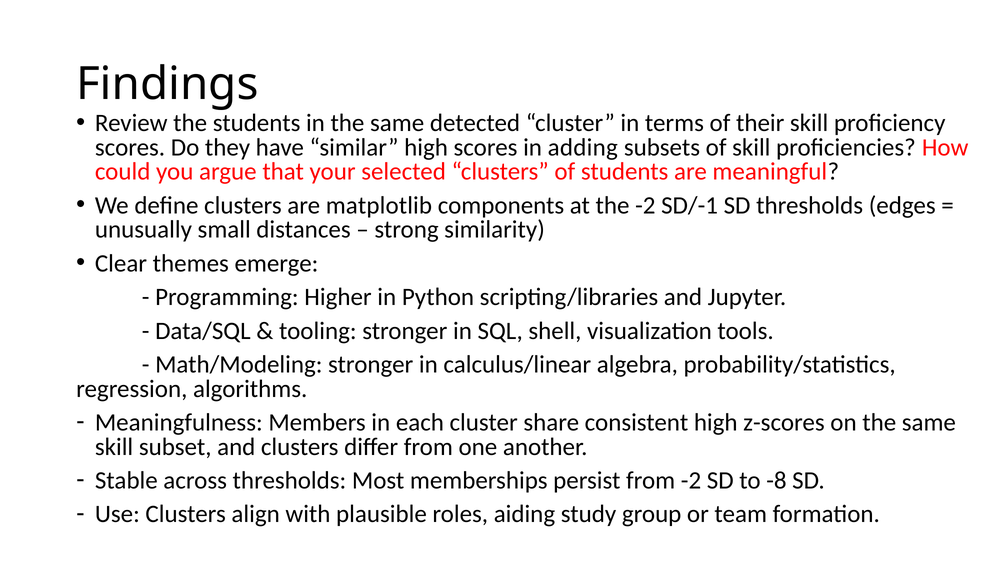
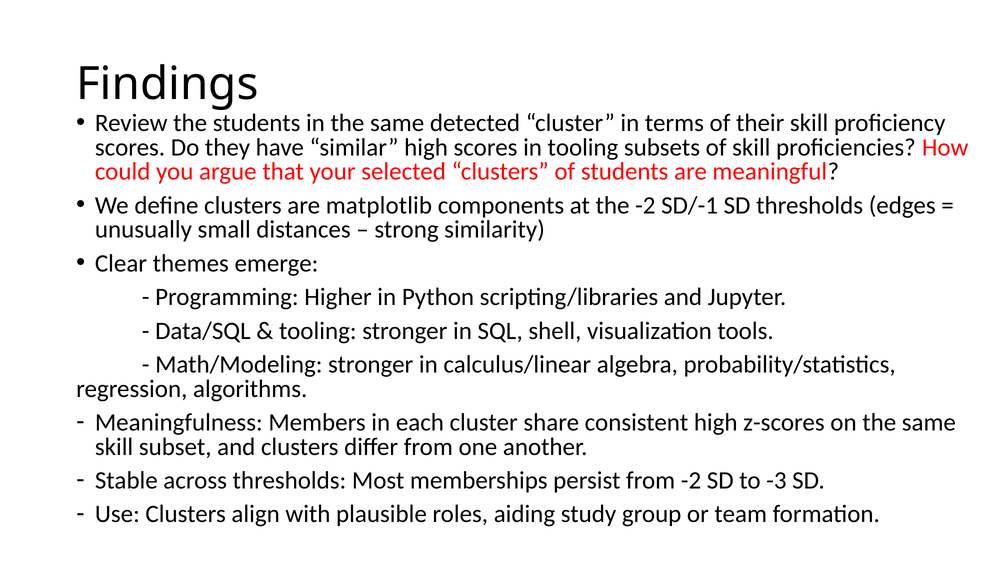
in adding: adding -> tooling
-8: -8 -> -3
